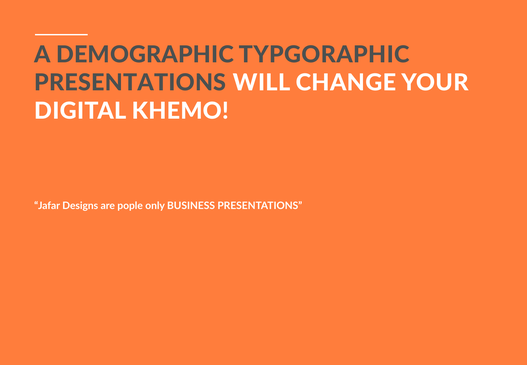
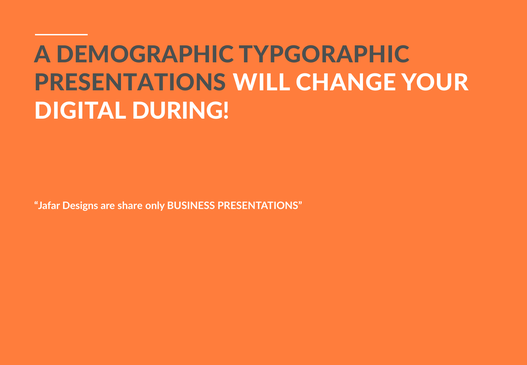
KHEMO: KHEMO -> DURING
pople: pople -> share
